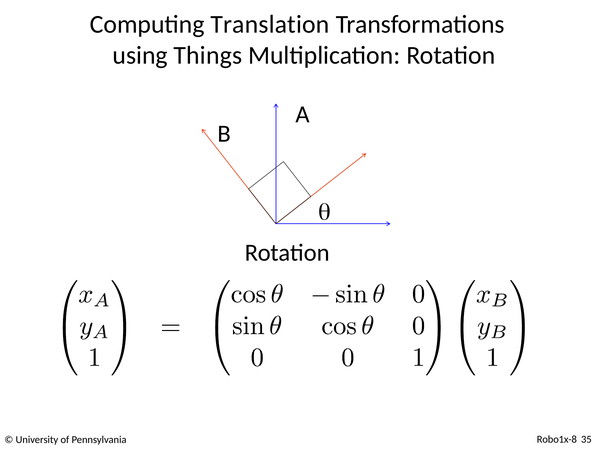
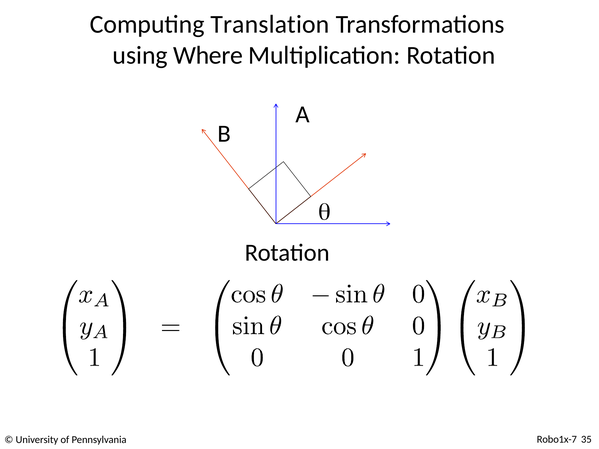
Things: Things -> Where
Robo1x-8: Robo1x-8 -> Robo1x-7
